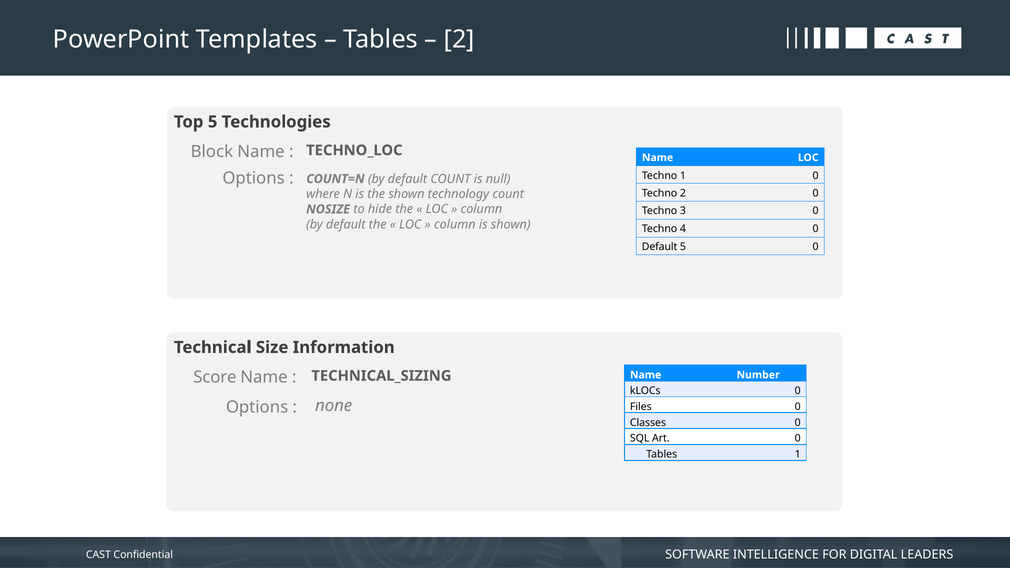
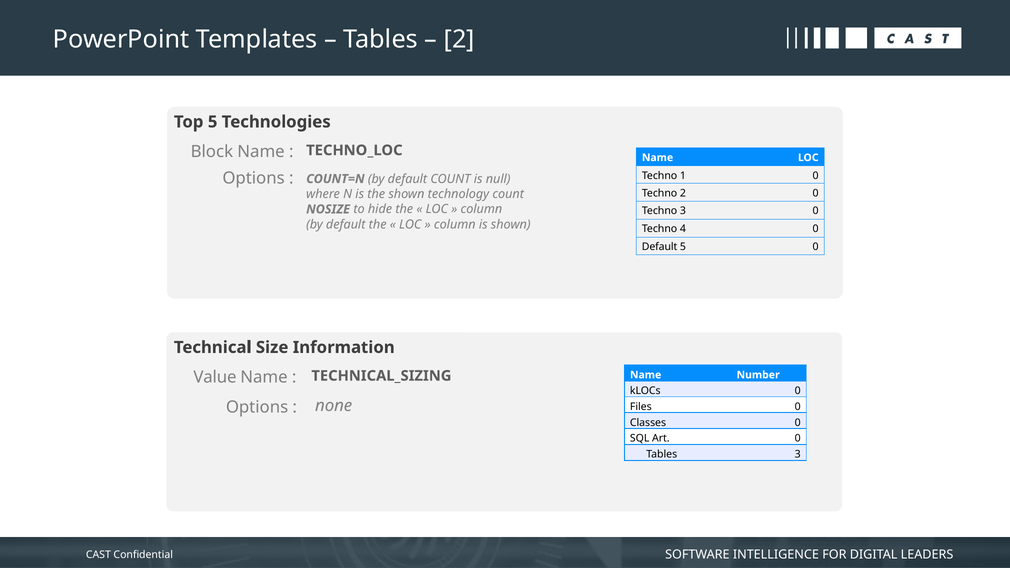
Score: Score -> Value
Tables 1: 1 -> 3
